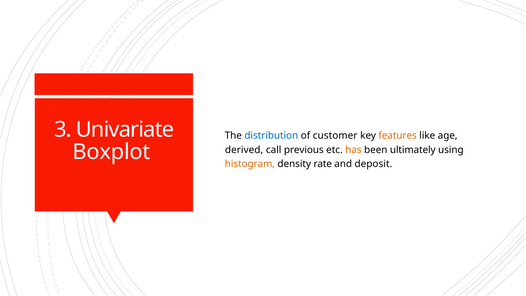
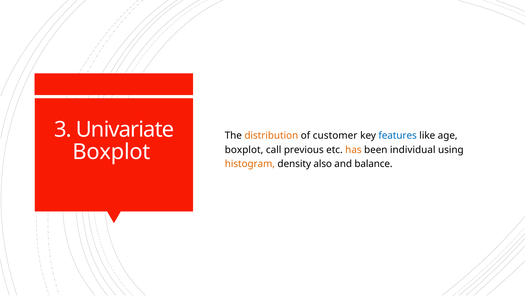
distribution colour: blue -> orange
features colour: orange -> blue
derived at (244, 150): derived -> boxplot
ultimately: ultimately -> individual
rate: rate -> also
deposit: deposit -> balance
